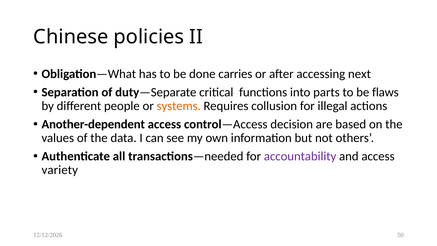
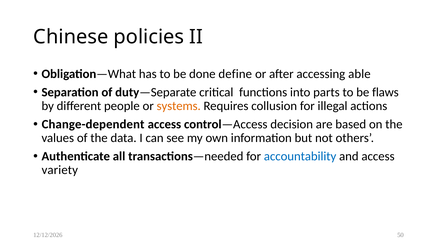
carries: carries -> define
next: next -> able
Another-dependent: Another-dependent -> Change-dependent
accountability colour: purple -> blue
